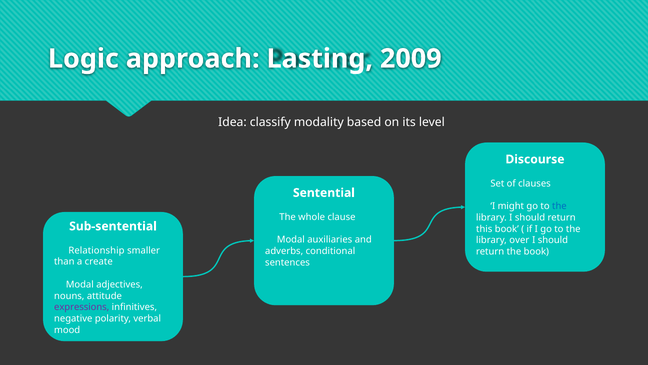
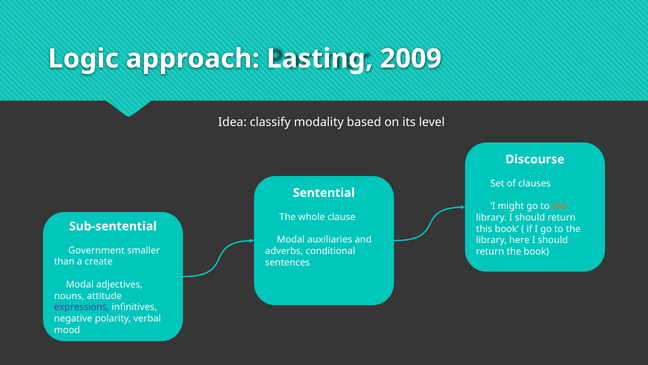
the at (559, 206) colour: blue -> orange
over: over -> here
Relationship: Relationship -> Government
